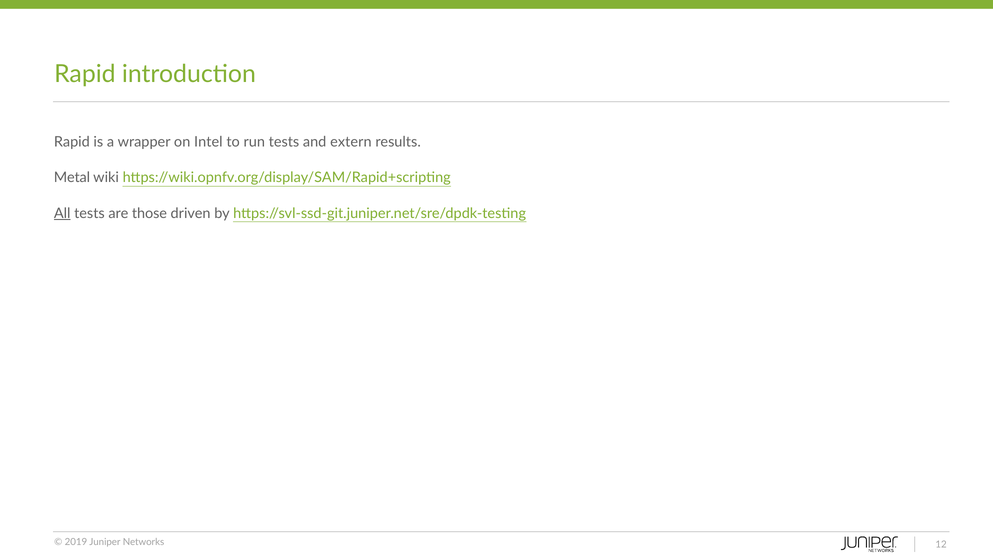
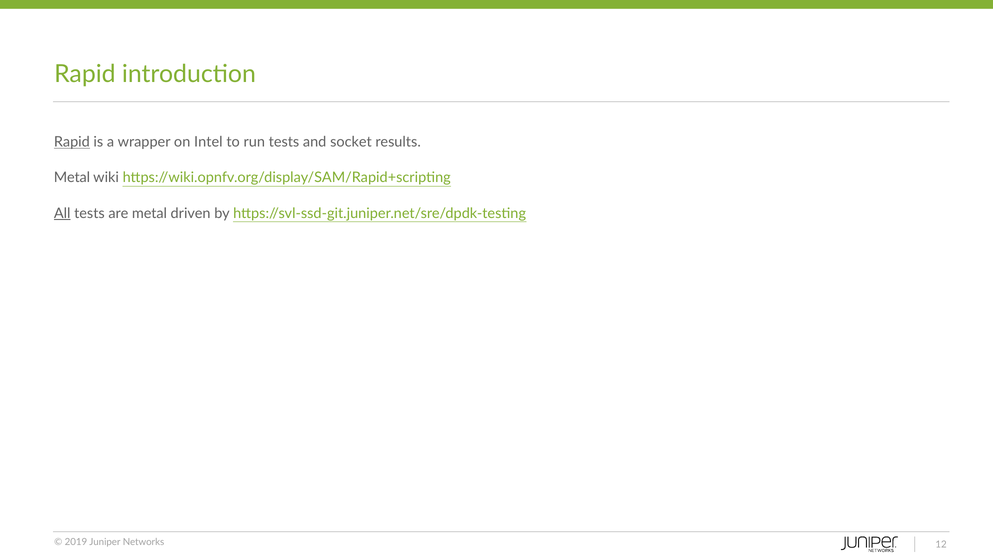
Rapid at (72, 142) underline: none -> present
extern: extern -> socket
are those: those -> metal
